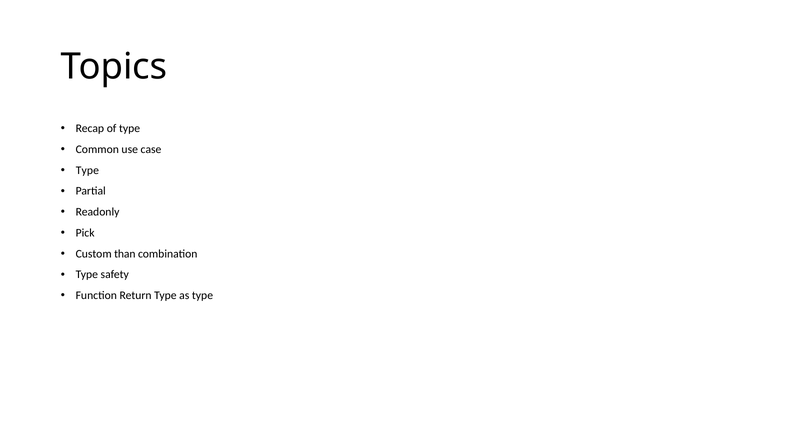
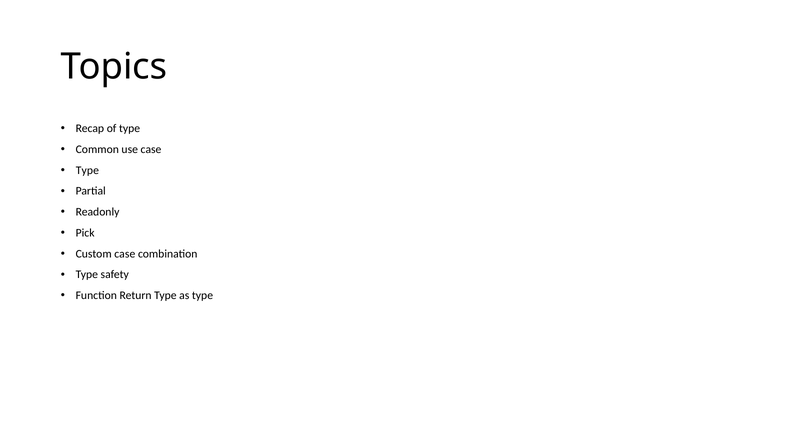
Custom than: than -> case
